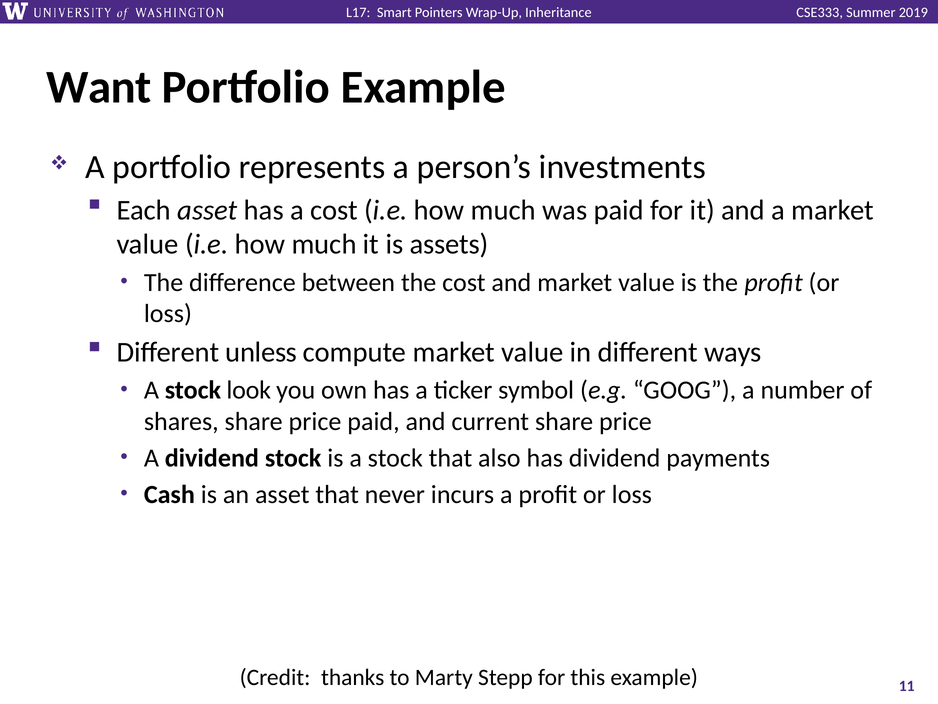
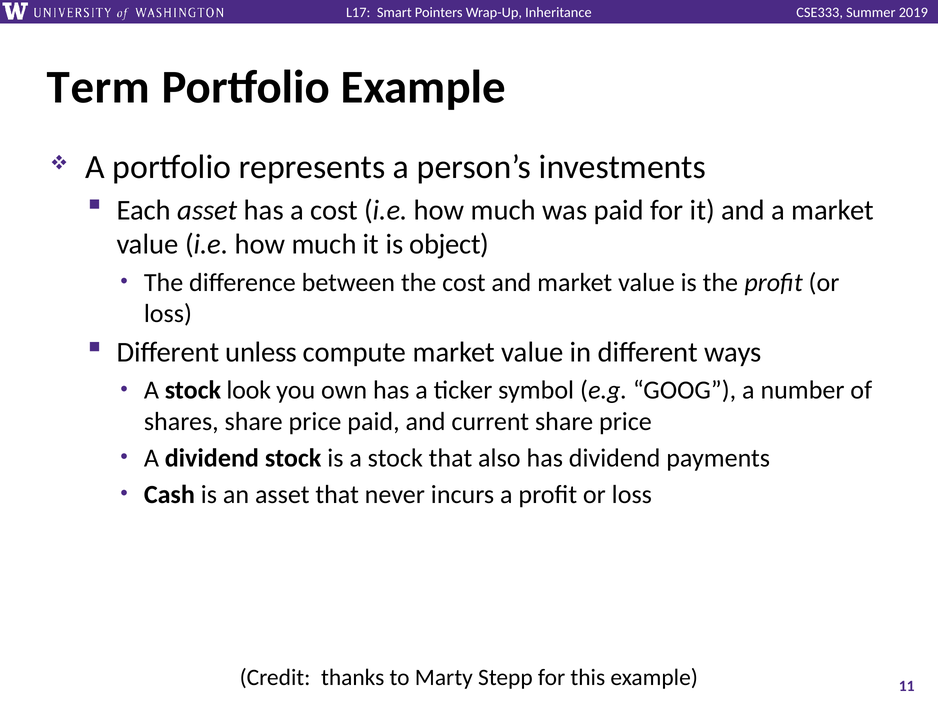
Want: Want -> Term
assets: assets -> object
